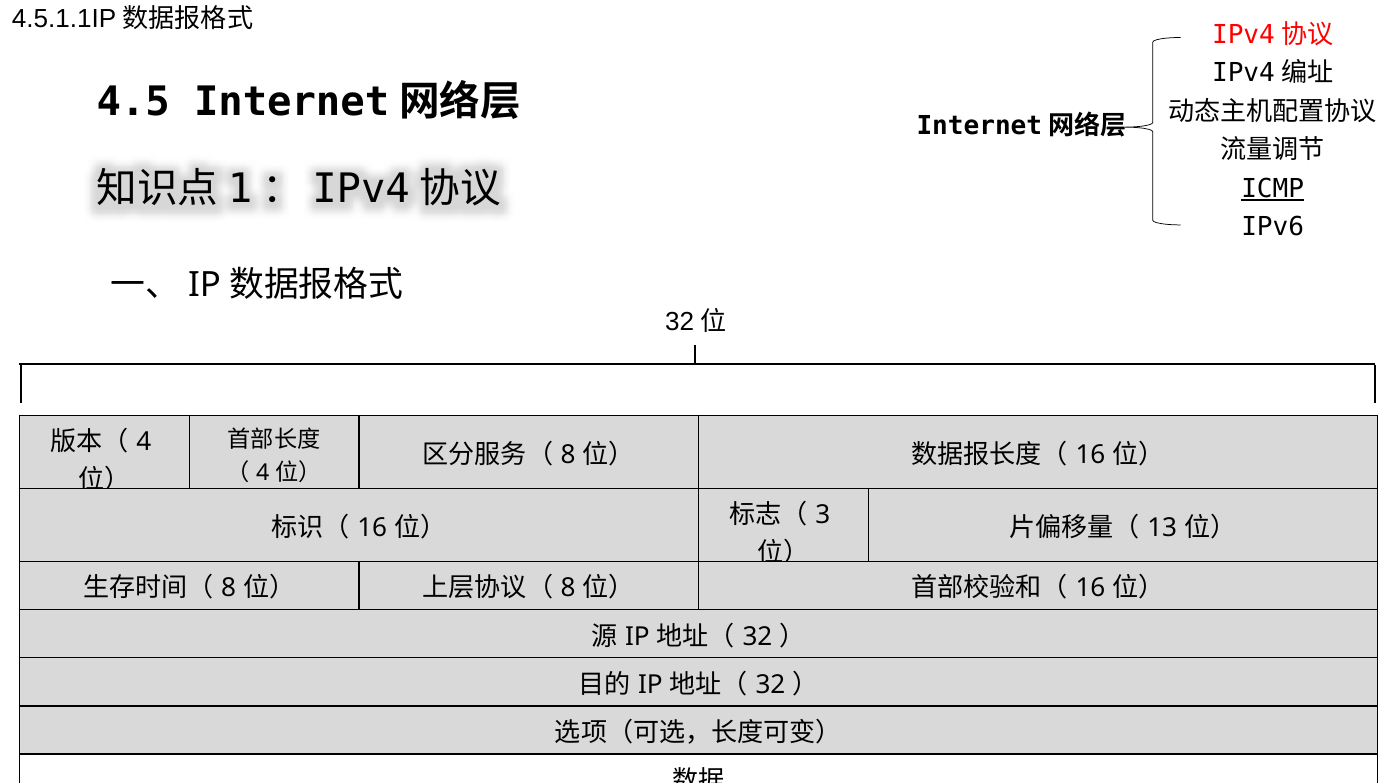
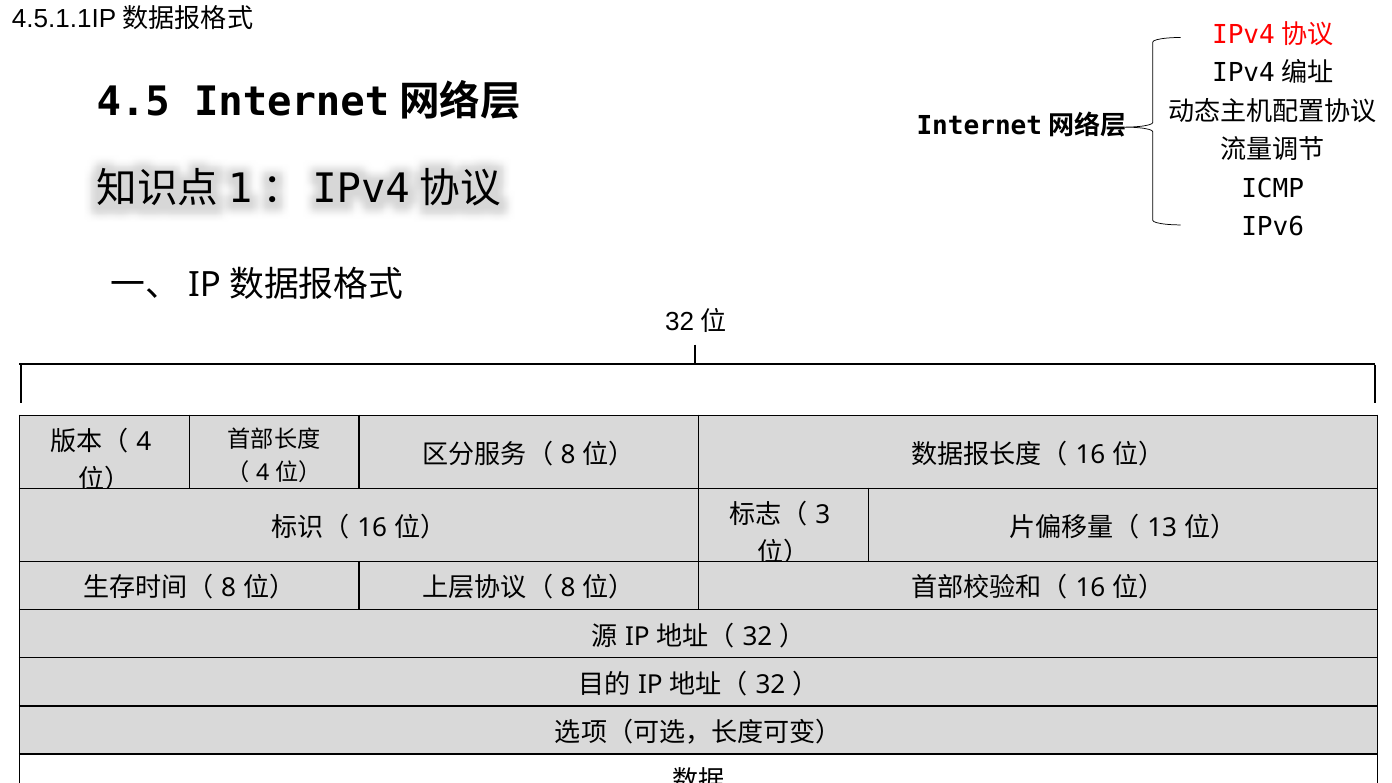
ICMP underline: present -> none
